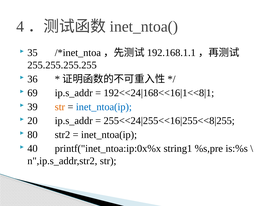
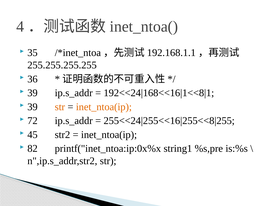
69 at (32, 93): 69 -> 39
inet_ntoa(ip at (104, 107) colour: blue -> orange
20: 20 -> 72
80: 80 -> 45
40: 40 -> 82
